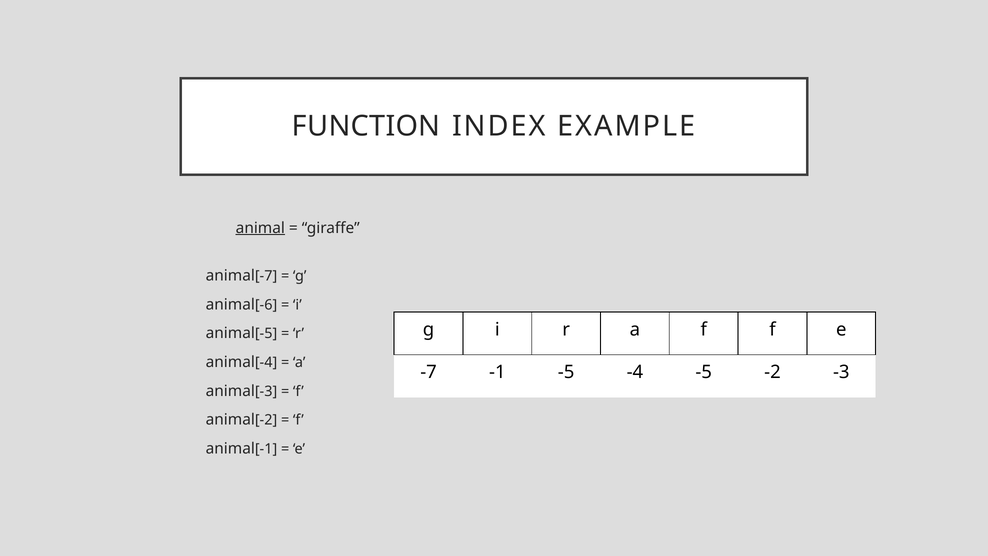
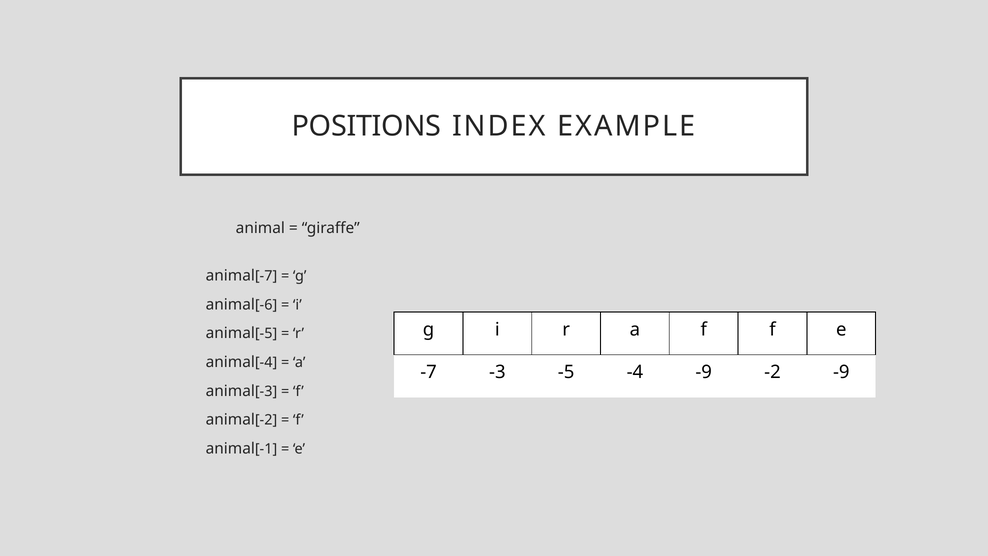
FUNCTION: FUNCTION -> POSITIONS
animal underline: present -> none
-1: -1 -> -3
-4 -5: -5 -> -9
-2 -3: -3 -> -9
